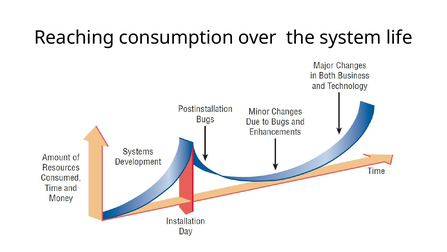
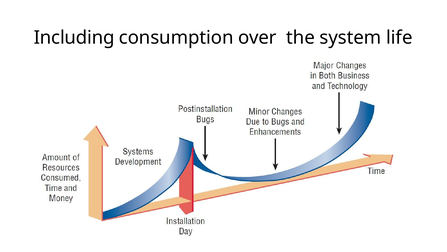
Reaching: Reaching -> Including
